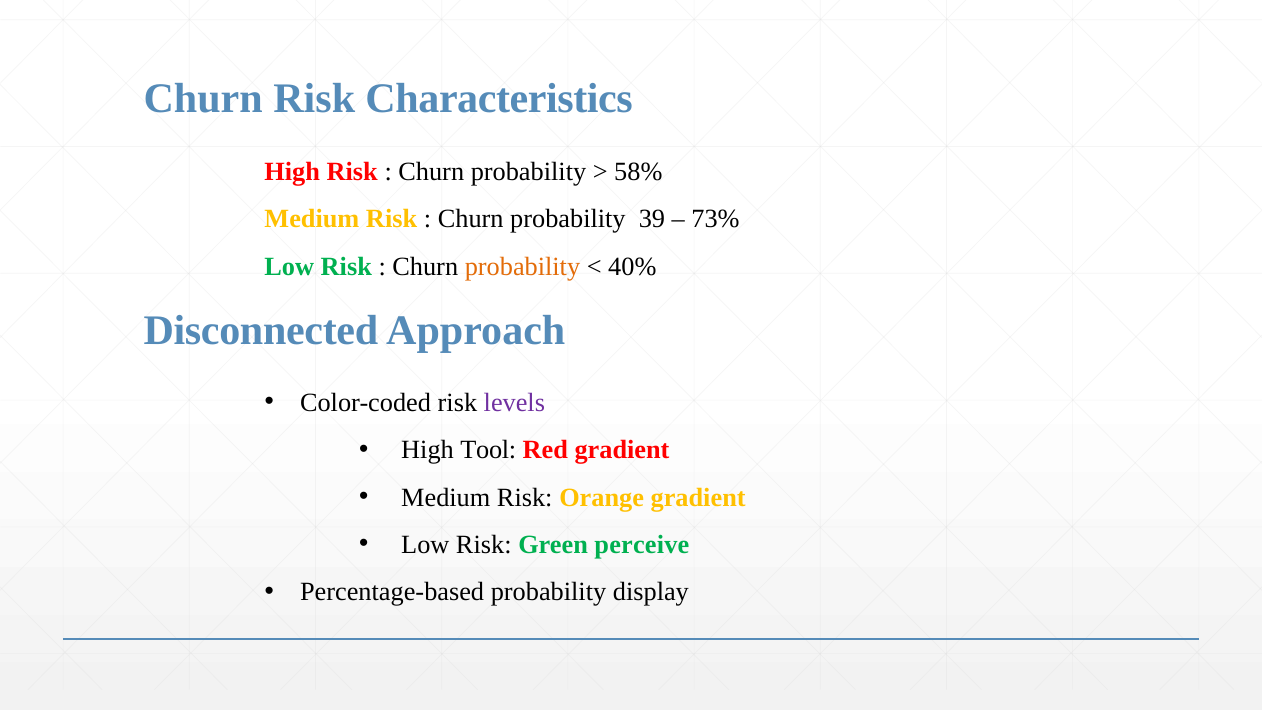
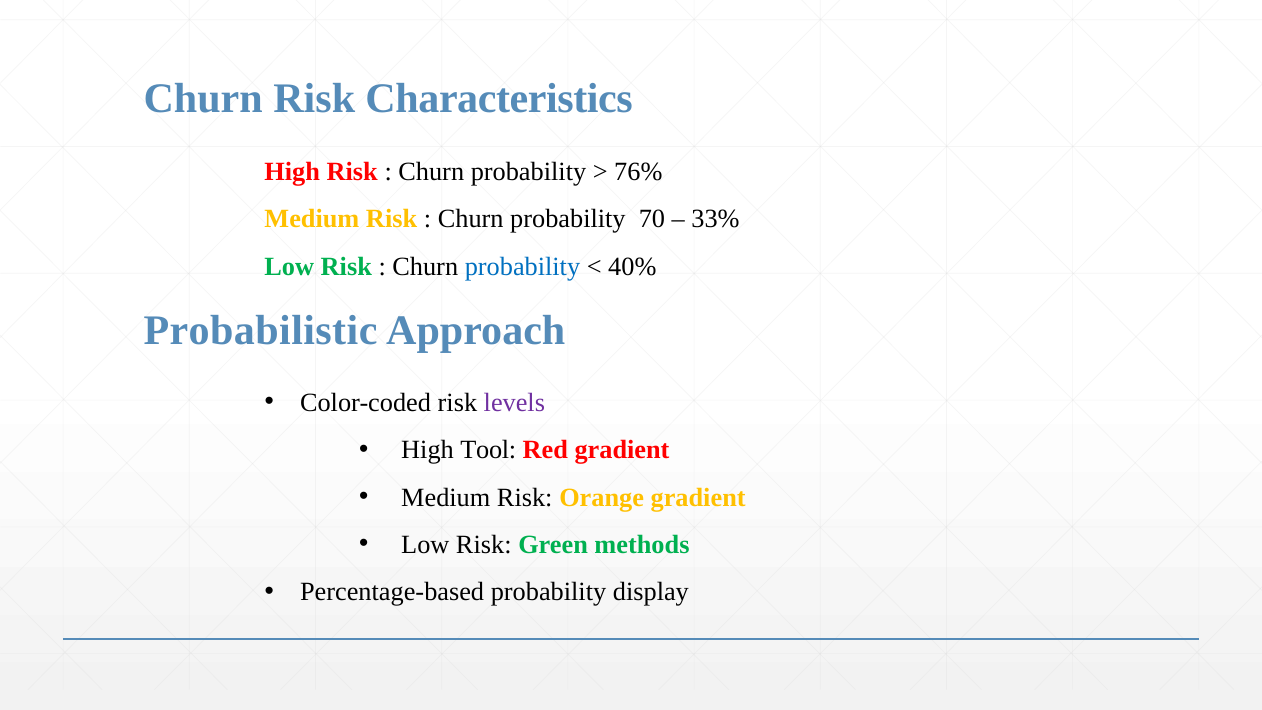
58%: 58% -> 76%
39: 39 -> 70
73%: 73% -> 33%
probability at (522, 266) colour: orange -> blue
Disconnected: Disconnected -> Probabilistic
perceive: perceive -> methods
